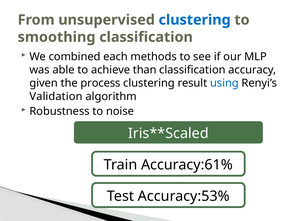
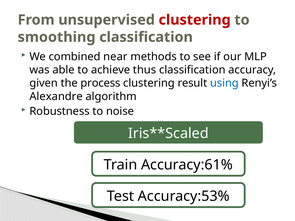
clustering at (195, 20) colour: blue -> red
each: each -> near
than: than -> thus
Validation: Validation -> Alexandre
